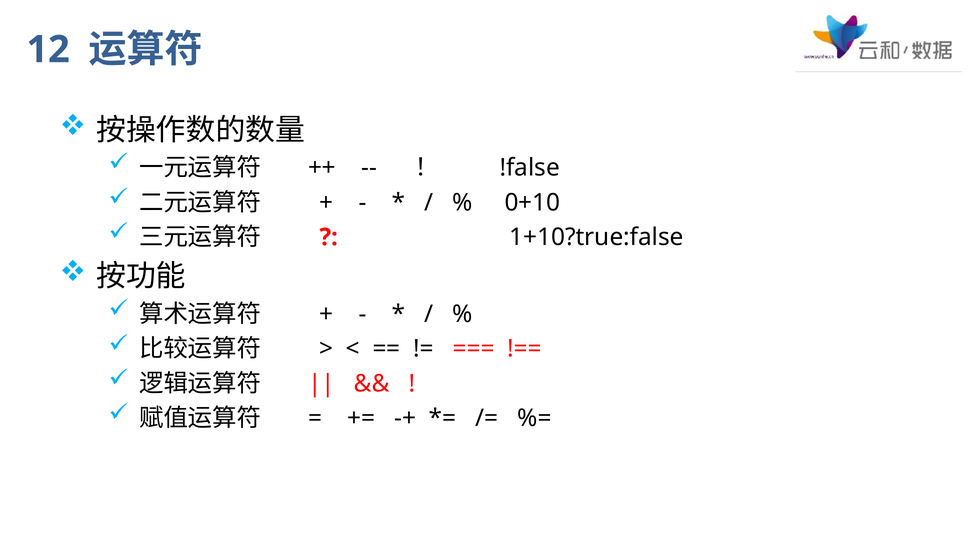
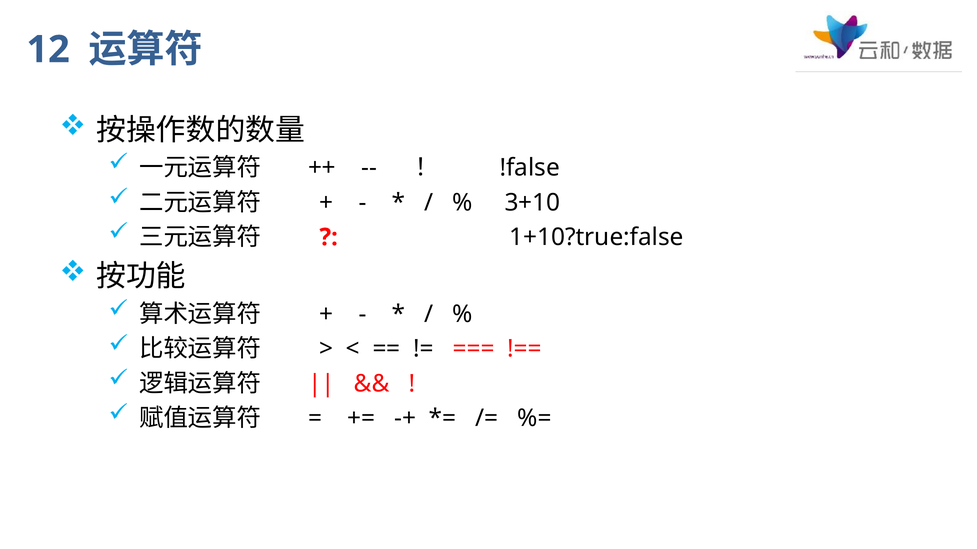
0+10: 0+10 -> 3+10
